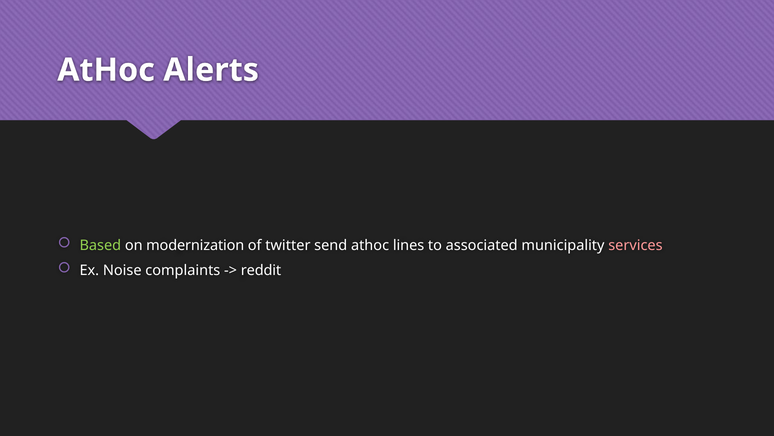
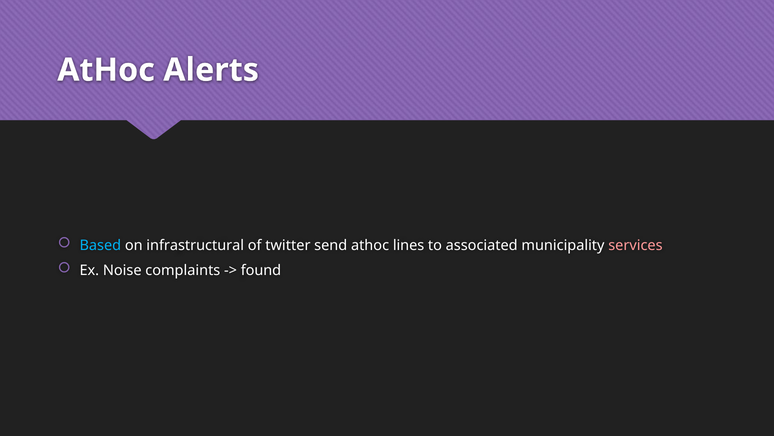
Based colour: light green -> light blue
modernization: modernization -> infrastructural
reddit: reddit -> found
